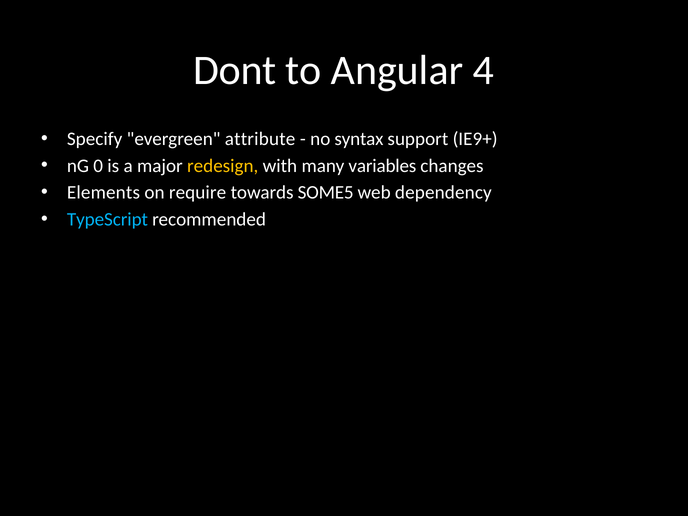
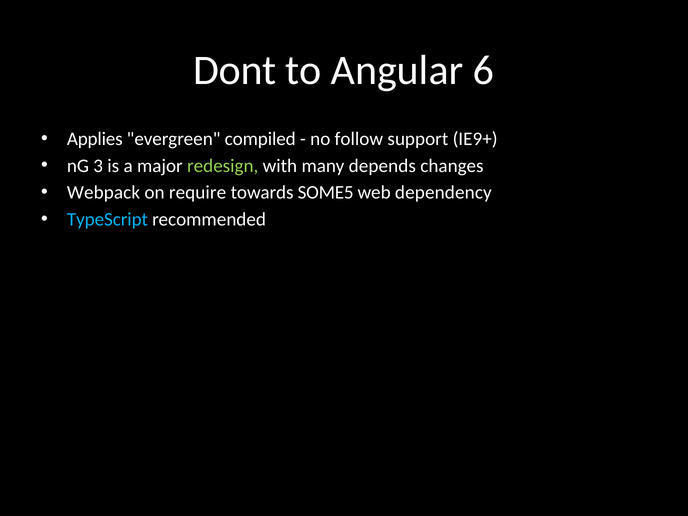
4: 4 -> 6
Specify: Specify -> Applies
attribute: attribute -> compiled
syntax: syntax -> follow
0: 0 -> 3
redesign colour: yellow -> light green
variables: variables -> depends
Elements: Elements -> Webpack
